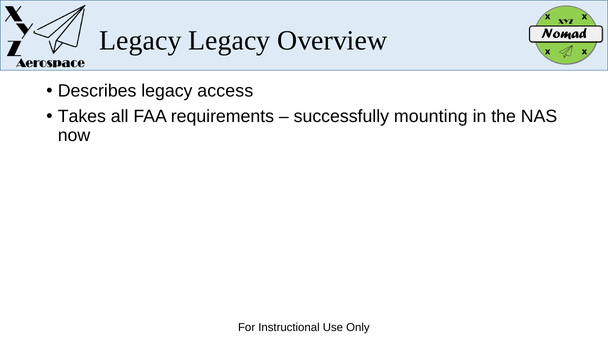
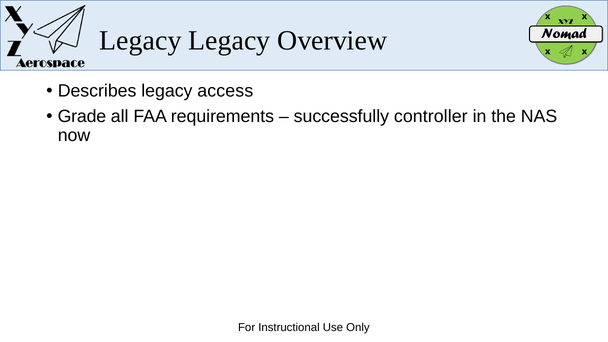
Takes: Takes -> Grade
mounting: mounting -> controller
